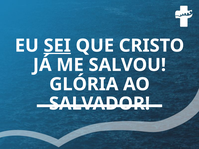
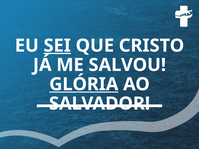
GLÓRIA underline: none -> present
